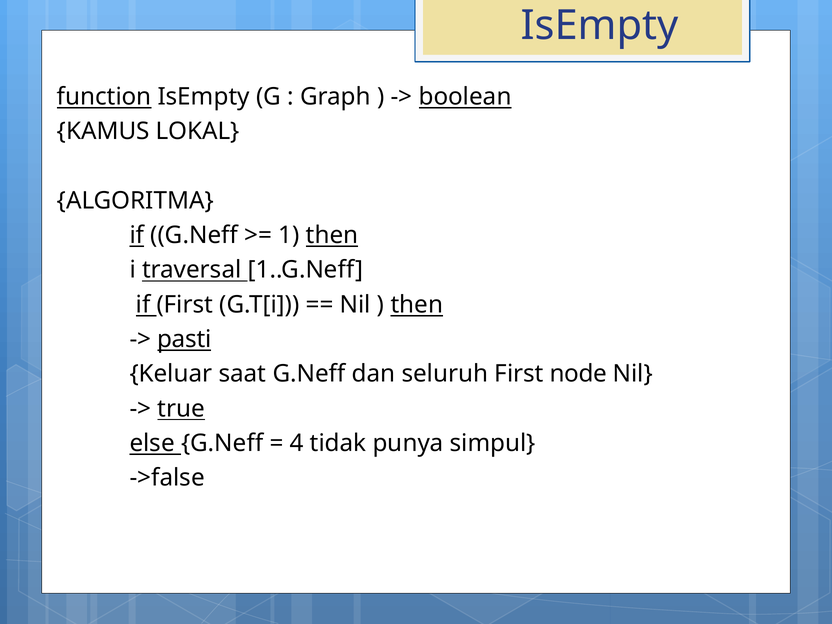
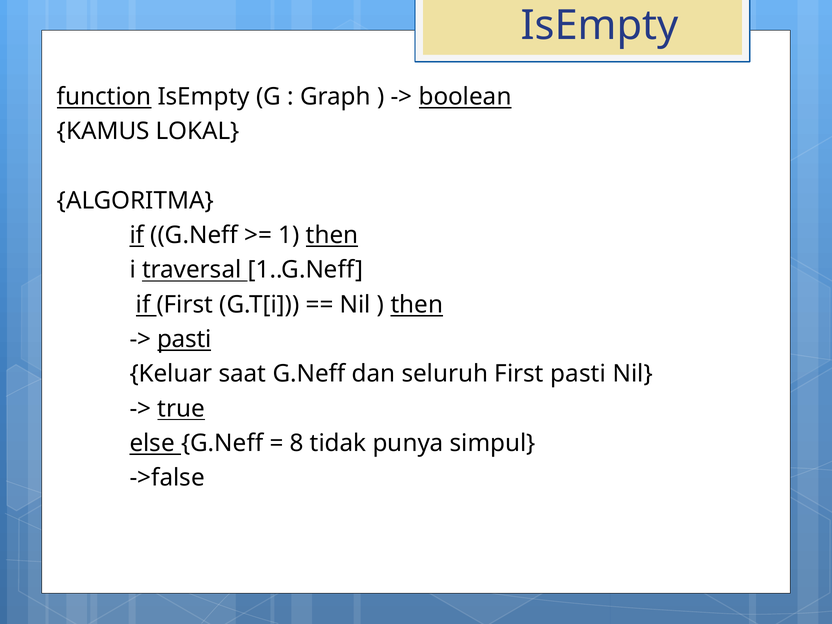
First node: node -> pasti
4: 4 -> 8
